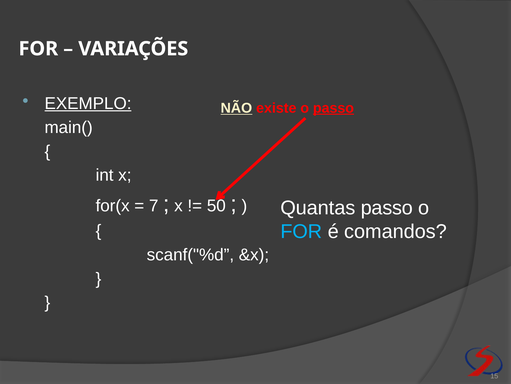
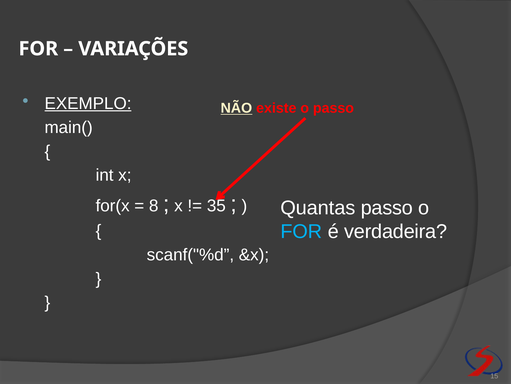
passo at (333, 108) underline: present -> none
7: 7 -> 8
50: 50 -> 35
comandos: comandos -> verdadeira
